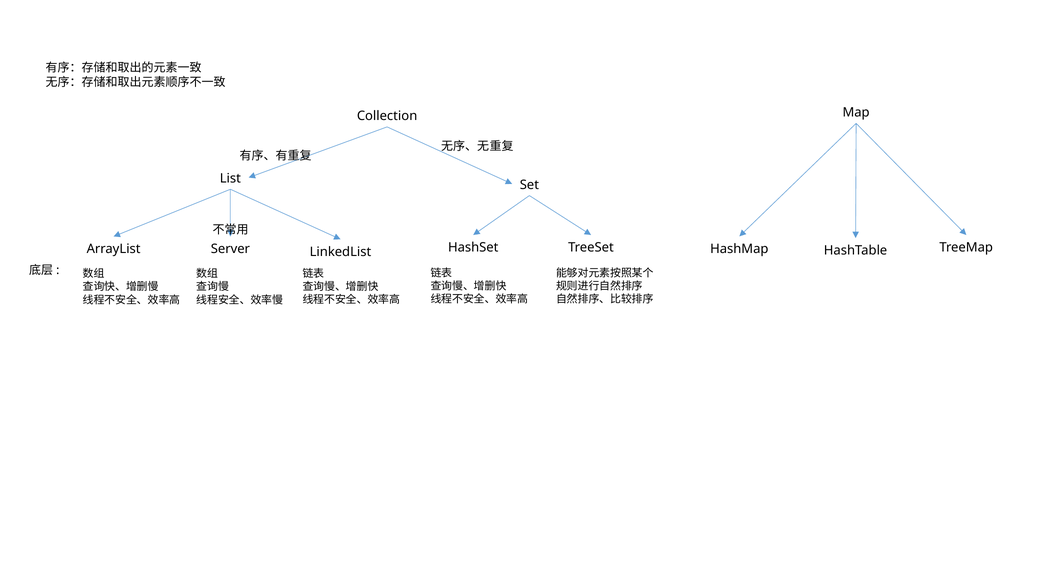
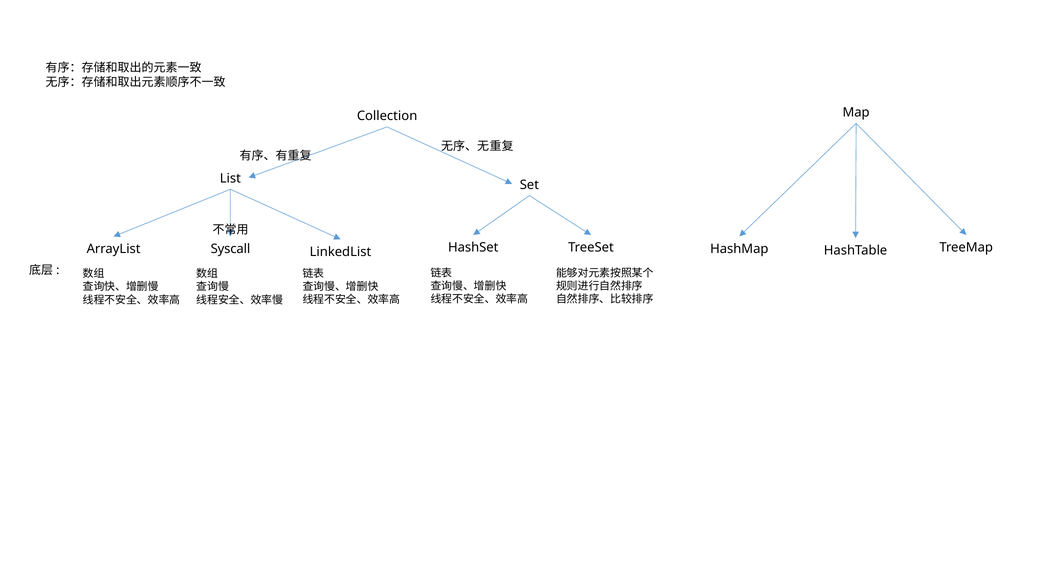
Server: Server -> Syscall
